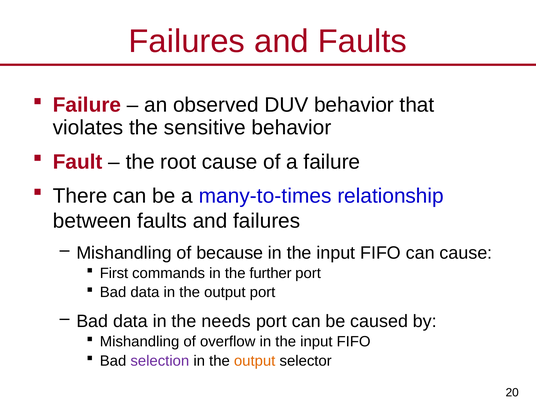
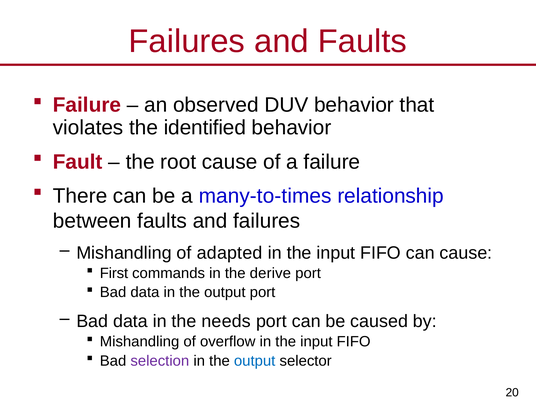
sensitive: sensitive -> identified
because: because -> adapted
further: further -> derive
output at (255, 361) colour: orange -> blue
